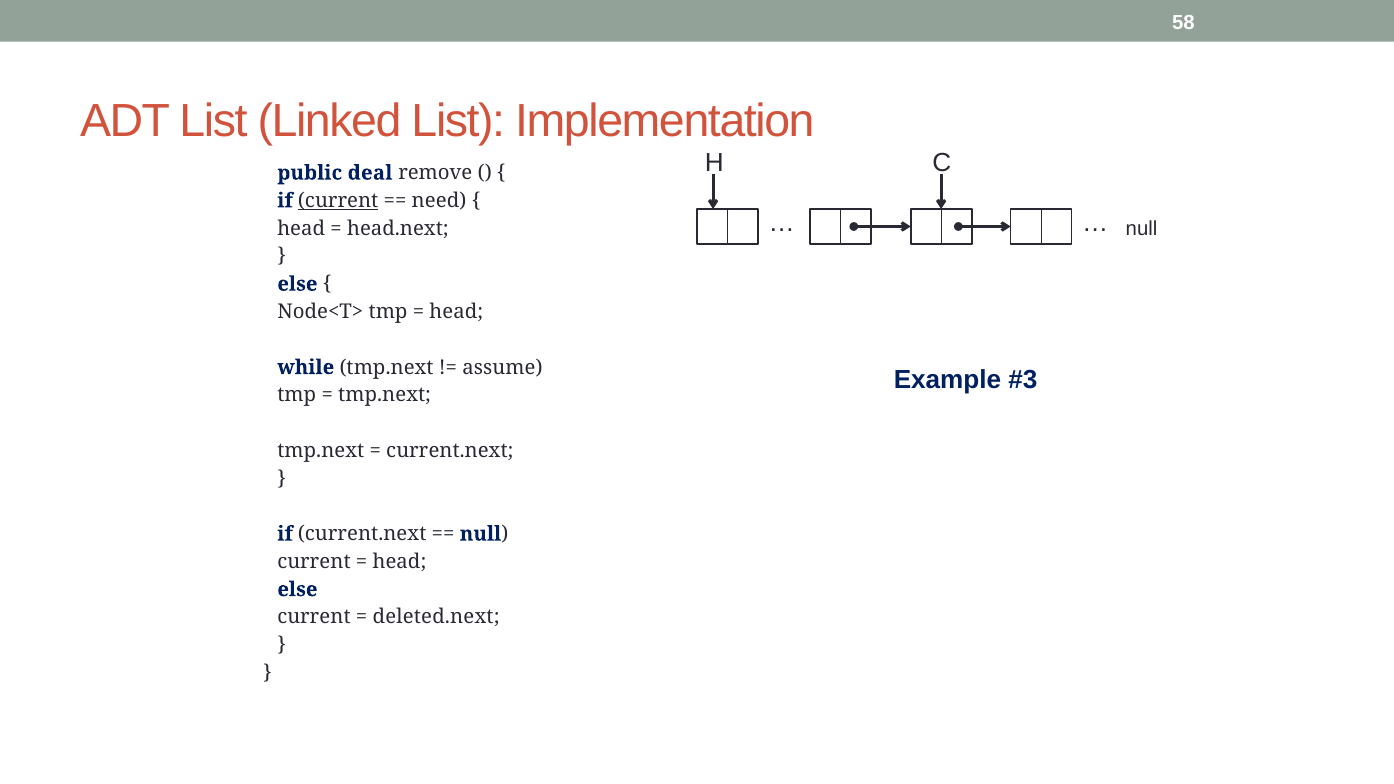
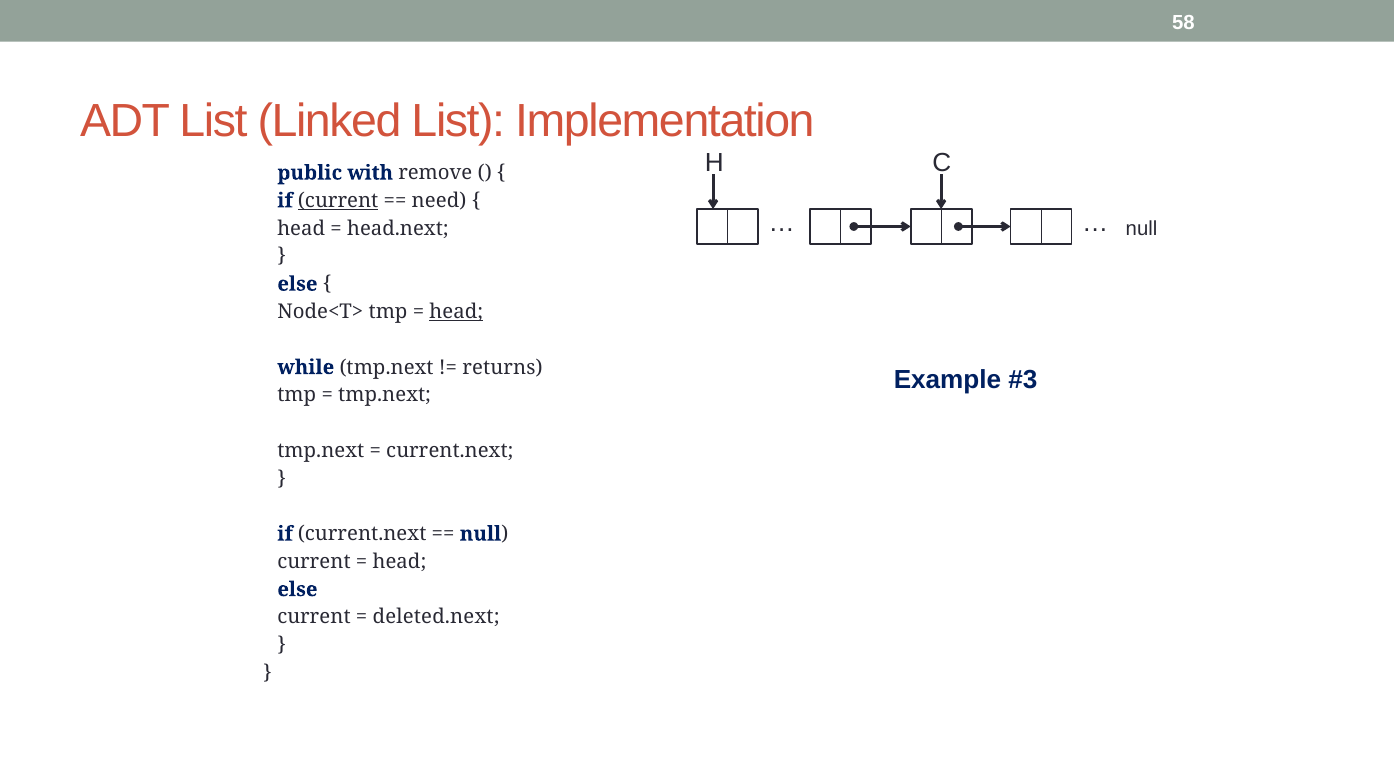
deal: deal -> with
head at (456, 312) underline: none -> present
assume: assume -> returns
